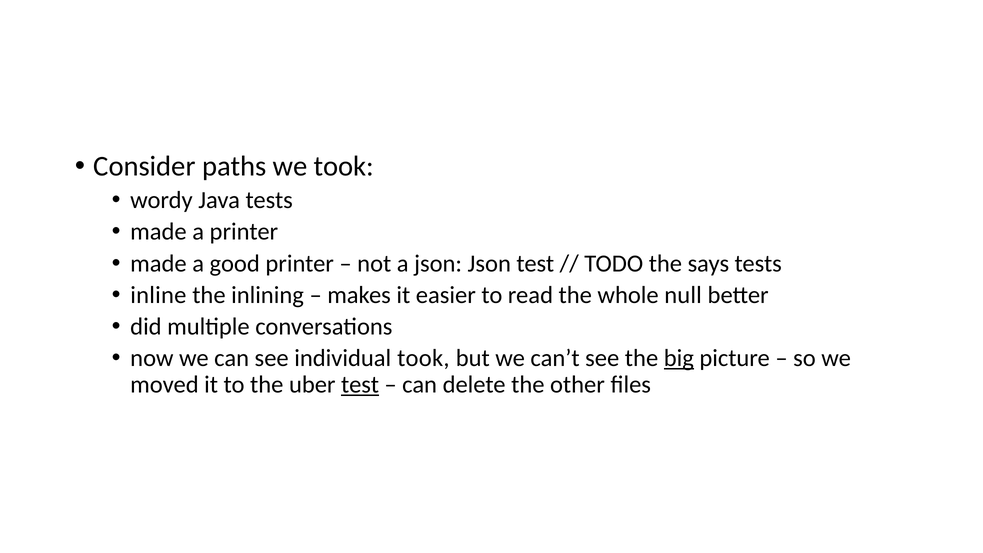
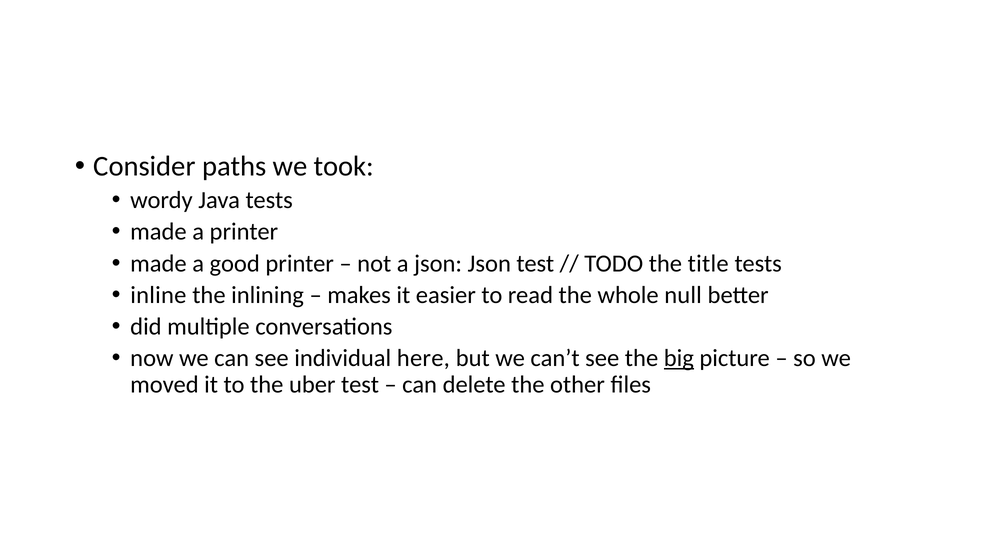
says: says -> title
individual took: took -> here
test at (360, 385) underline: present -> none
